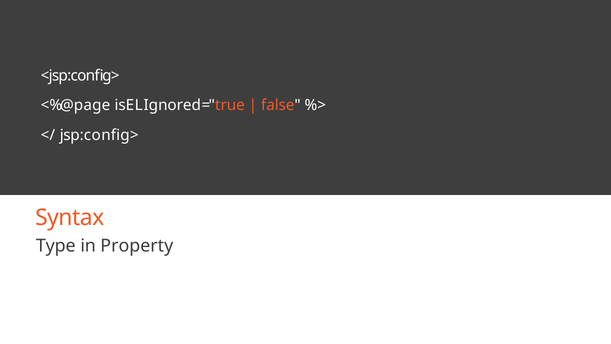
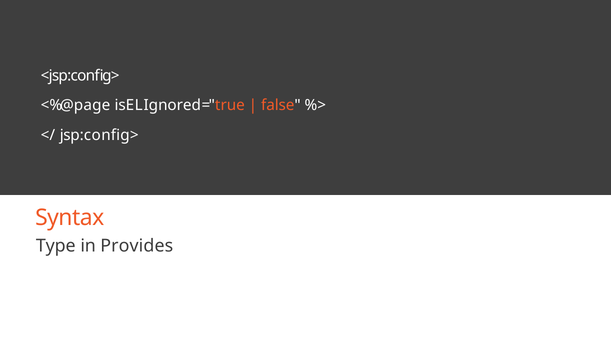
Property: Property -> Provides
